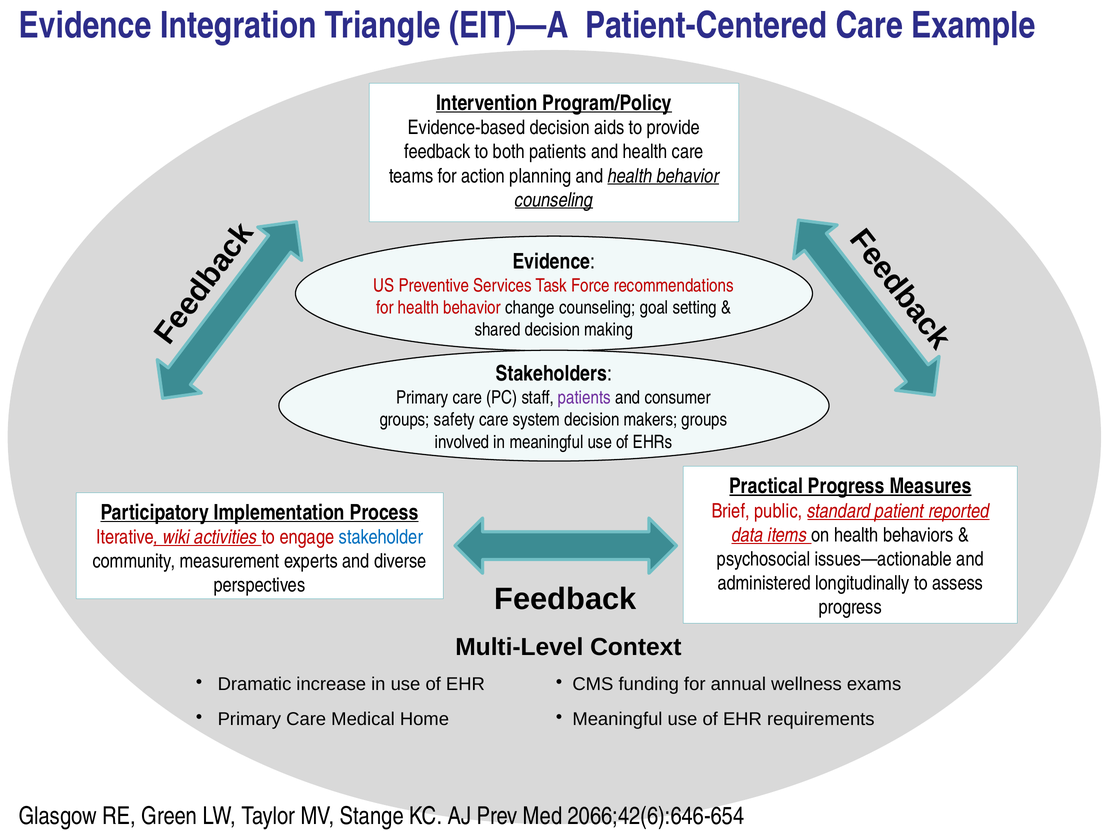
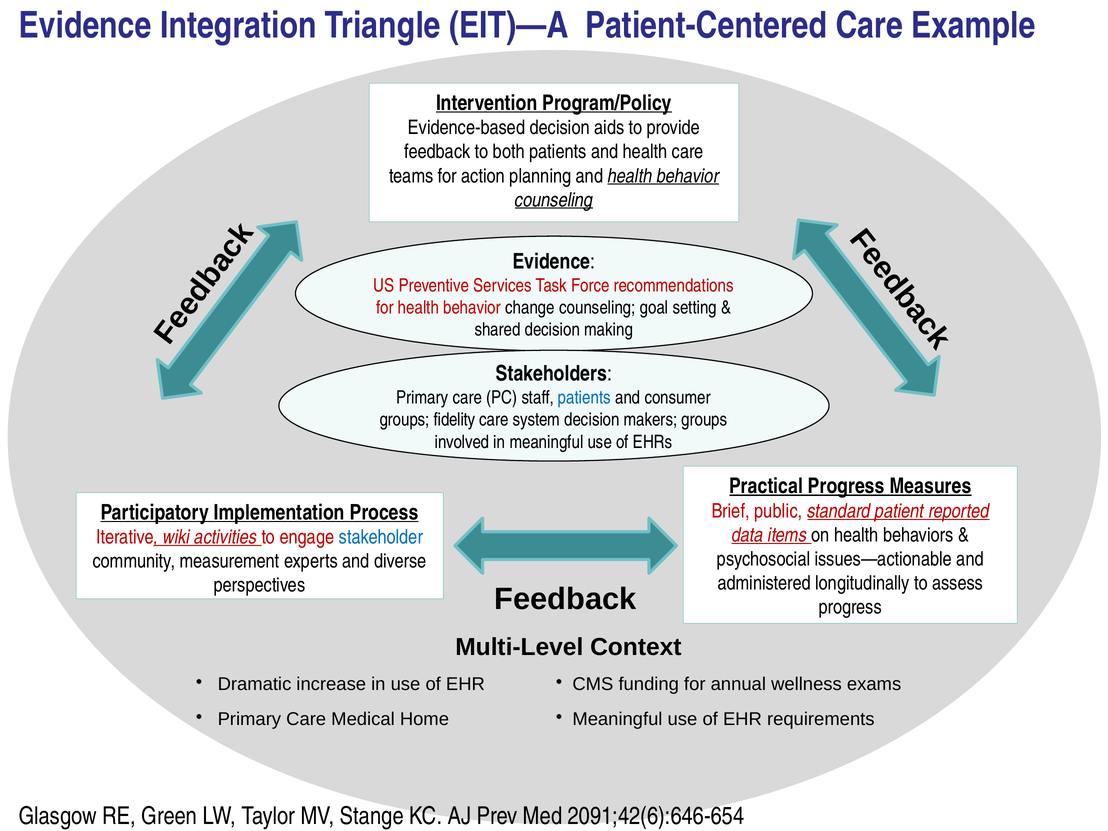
patients at (584, 398) colour: purple -> blue
safety: safety -> fidelity
2066;42(6):646-654: 2066;42(6):646-654 -> 2091;42(6):646-654
